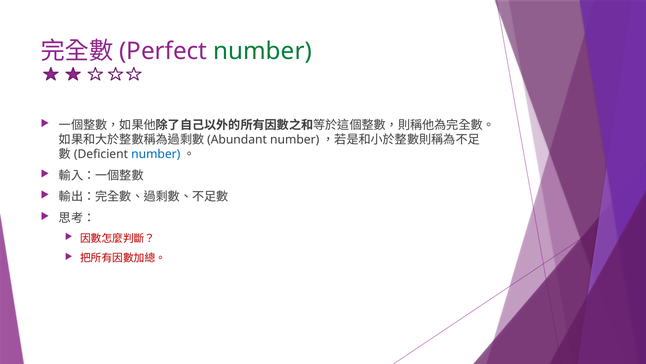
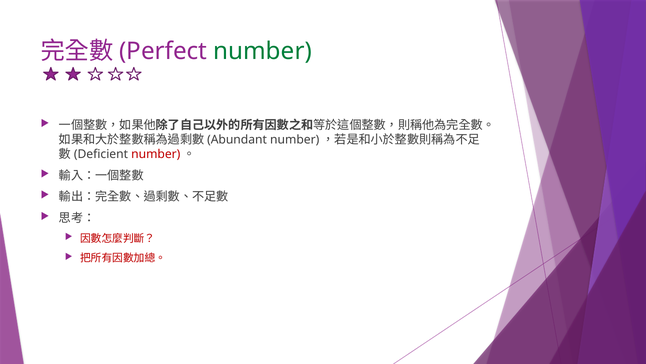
number at (156, 154) colour: blue -> red
